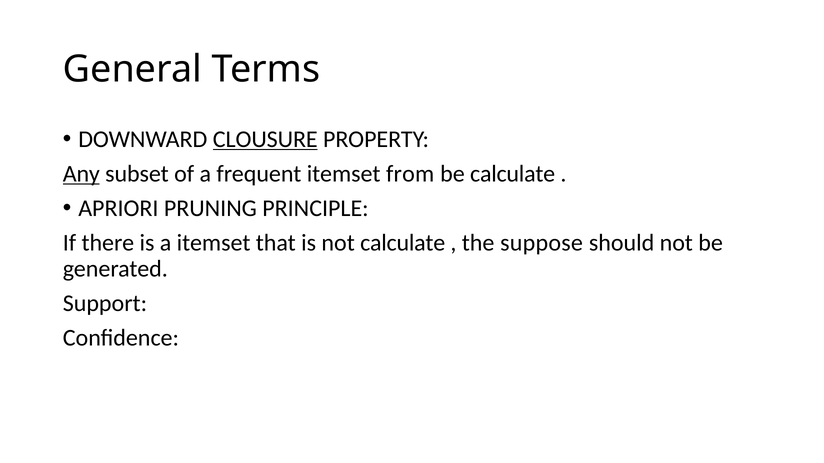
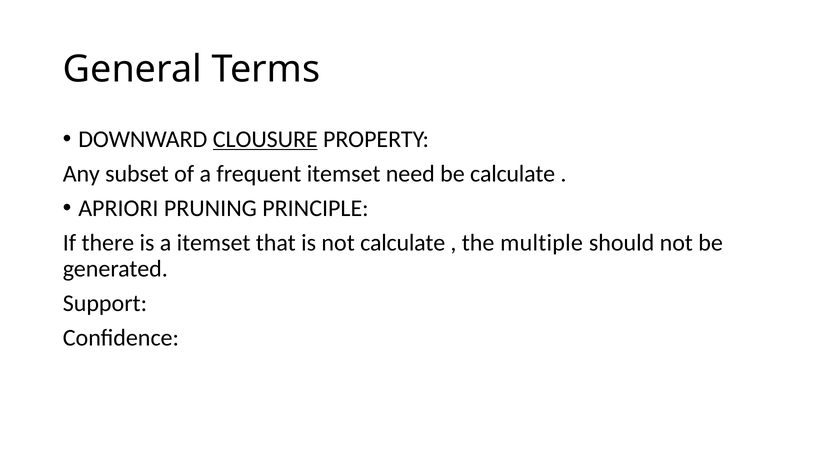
Any underline: present -> none
from: from -> need
suppose: suppose -> multiple
